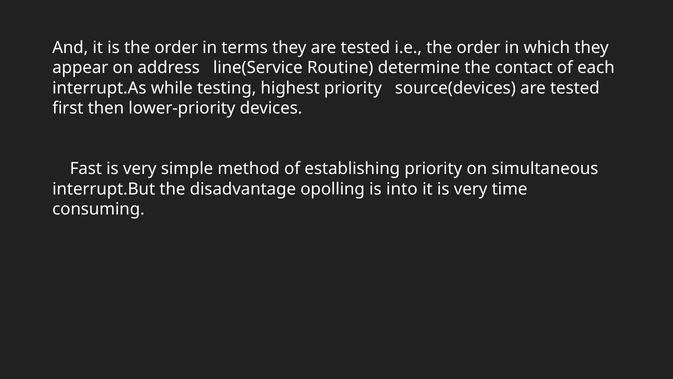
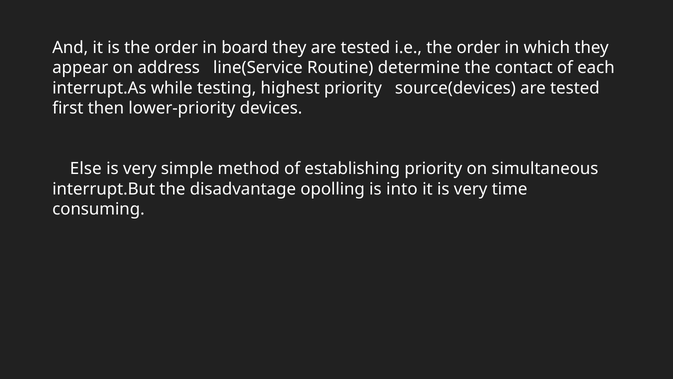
terms: terms -> board
Fast: Fast -> Else
